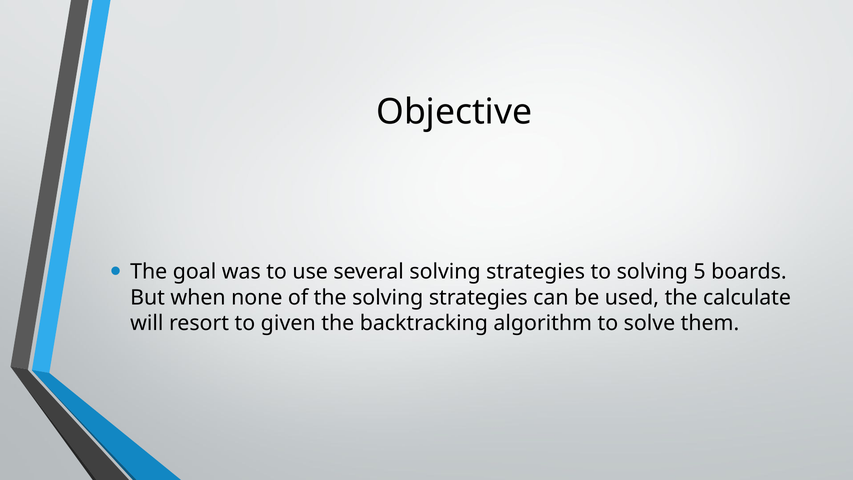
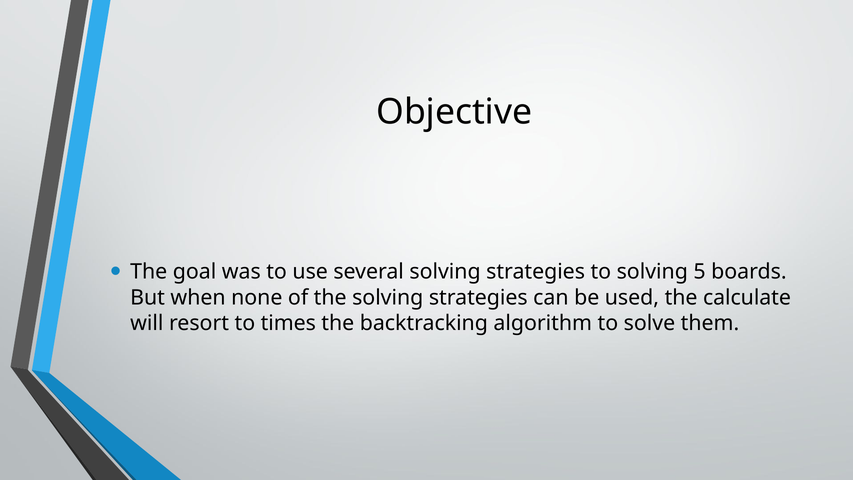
given: given -> times
